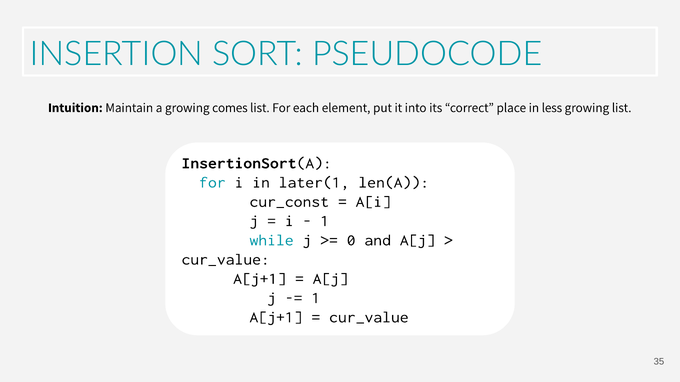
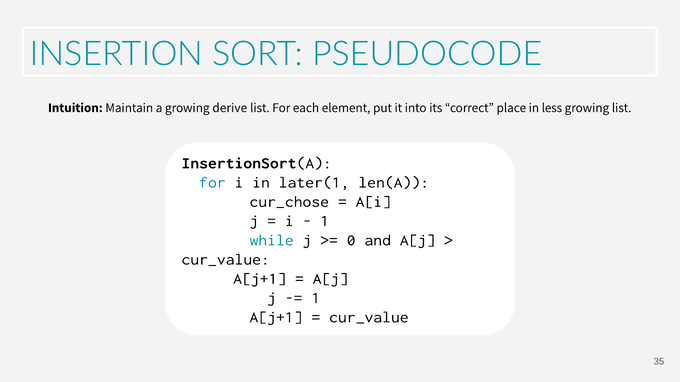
comes: comes -> derive
cur_const: cur_const -> cur_chose
